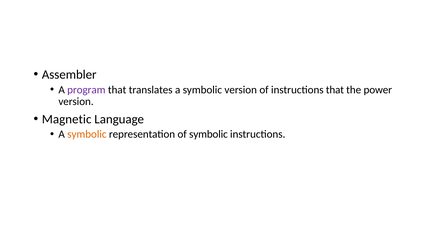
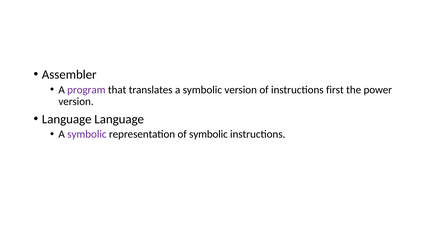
instructions that: that -> first
Magnetic at (67, 119): Magnetic -> Language
symbolic at (87, 134) colour: orange -> purple
